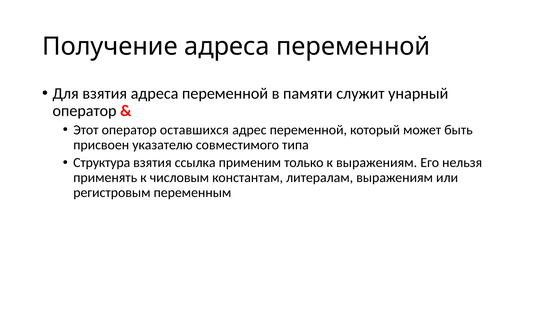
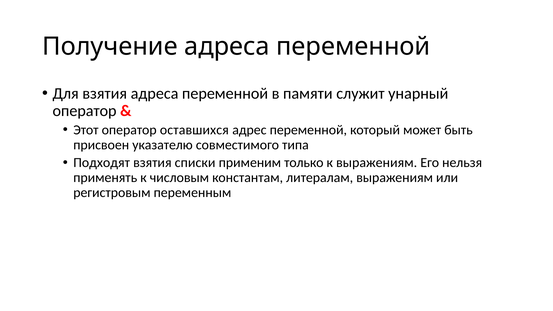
Структура: Структура -> Подходят
ссылка: ссылка -> списки
